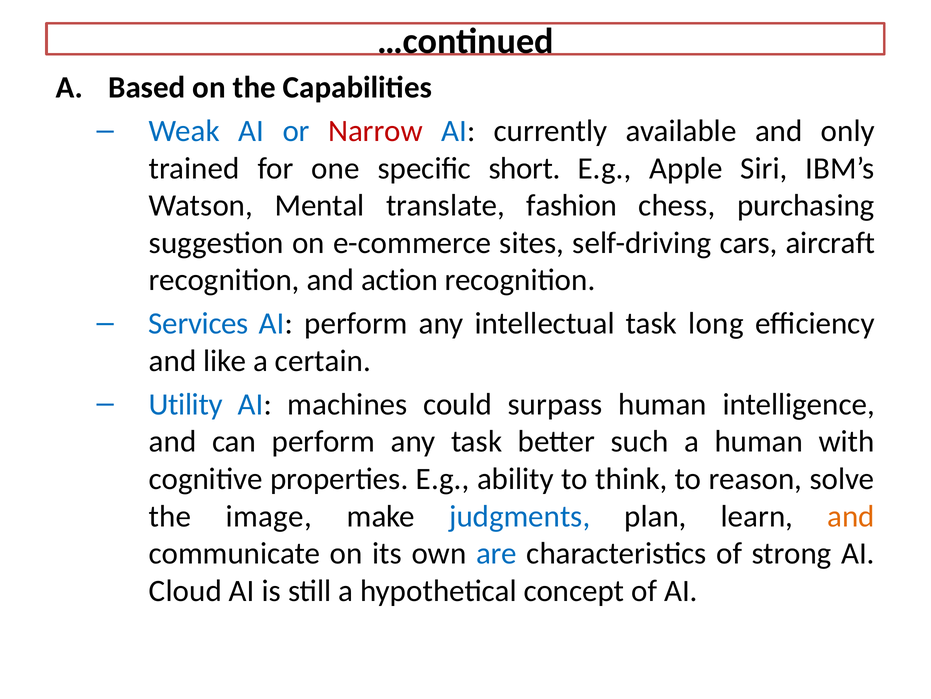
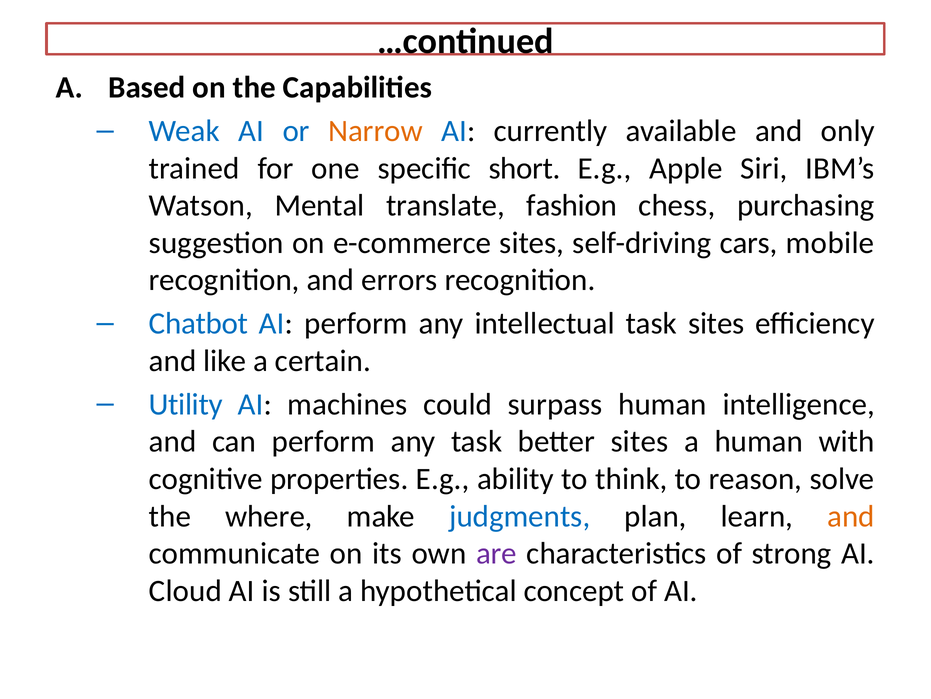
Narrow colour: red -> orange
aircraft: aircraft -> mobile
action: action -> errors
Services: Services -> Chatbot
task long: long -> sites
better such: such -> sites
image: image -> where
are colour: blue -> purple
